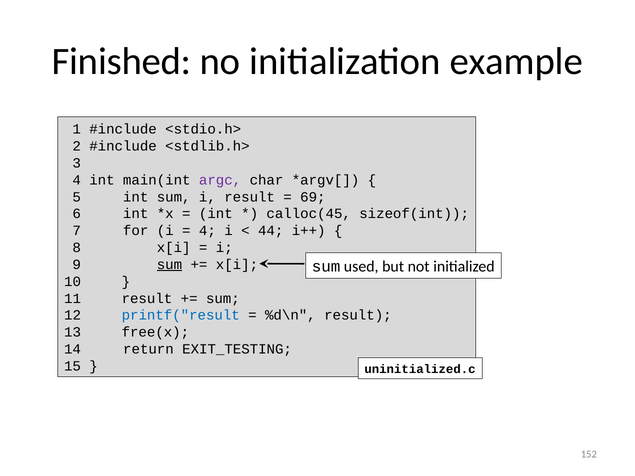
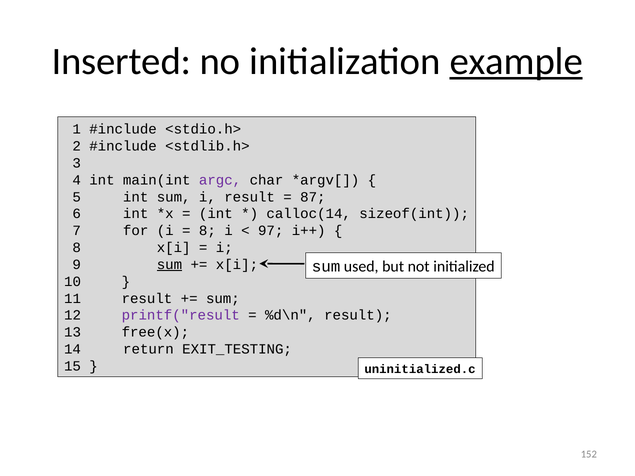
Finished: Finished -> Inserted
example underline: none -> present
69: 69 -> 87
calloc(45: calloc(45 -> calloc(14
4 at (207, 231): 4 -> 8
44: 44 -> 97
printf("result colour: blue -> purple
